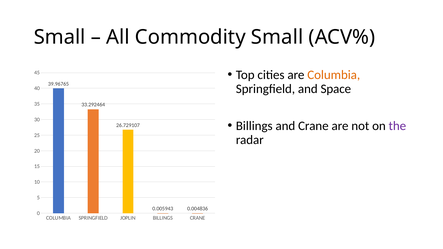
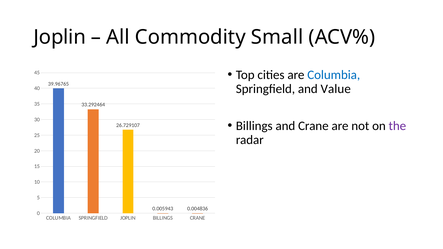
Small at (60, 37): Small -> Joplin
Columbia at (334, 75) colour: orange -> blue
Space: Space -> Value
